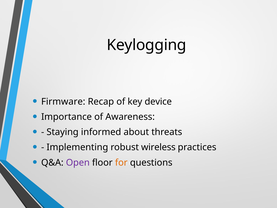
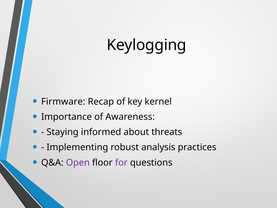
device: device -> kernel
wireless: wireless -> analysis
for colour: orange -> purple
